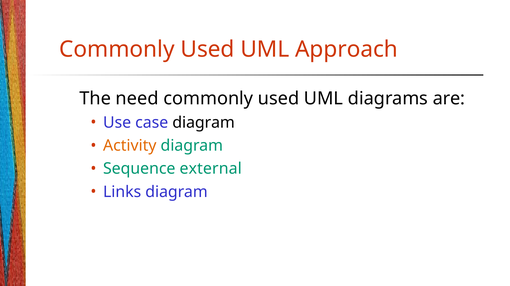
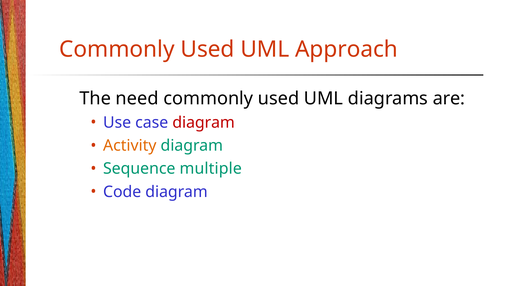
diagram at (204, 122) colour: black -> red
external: external -> multiple
Links: Links -> Code
